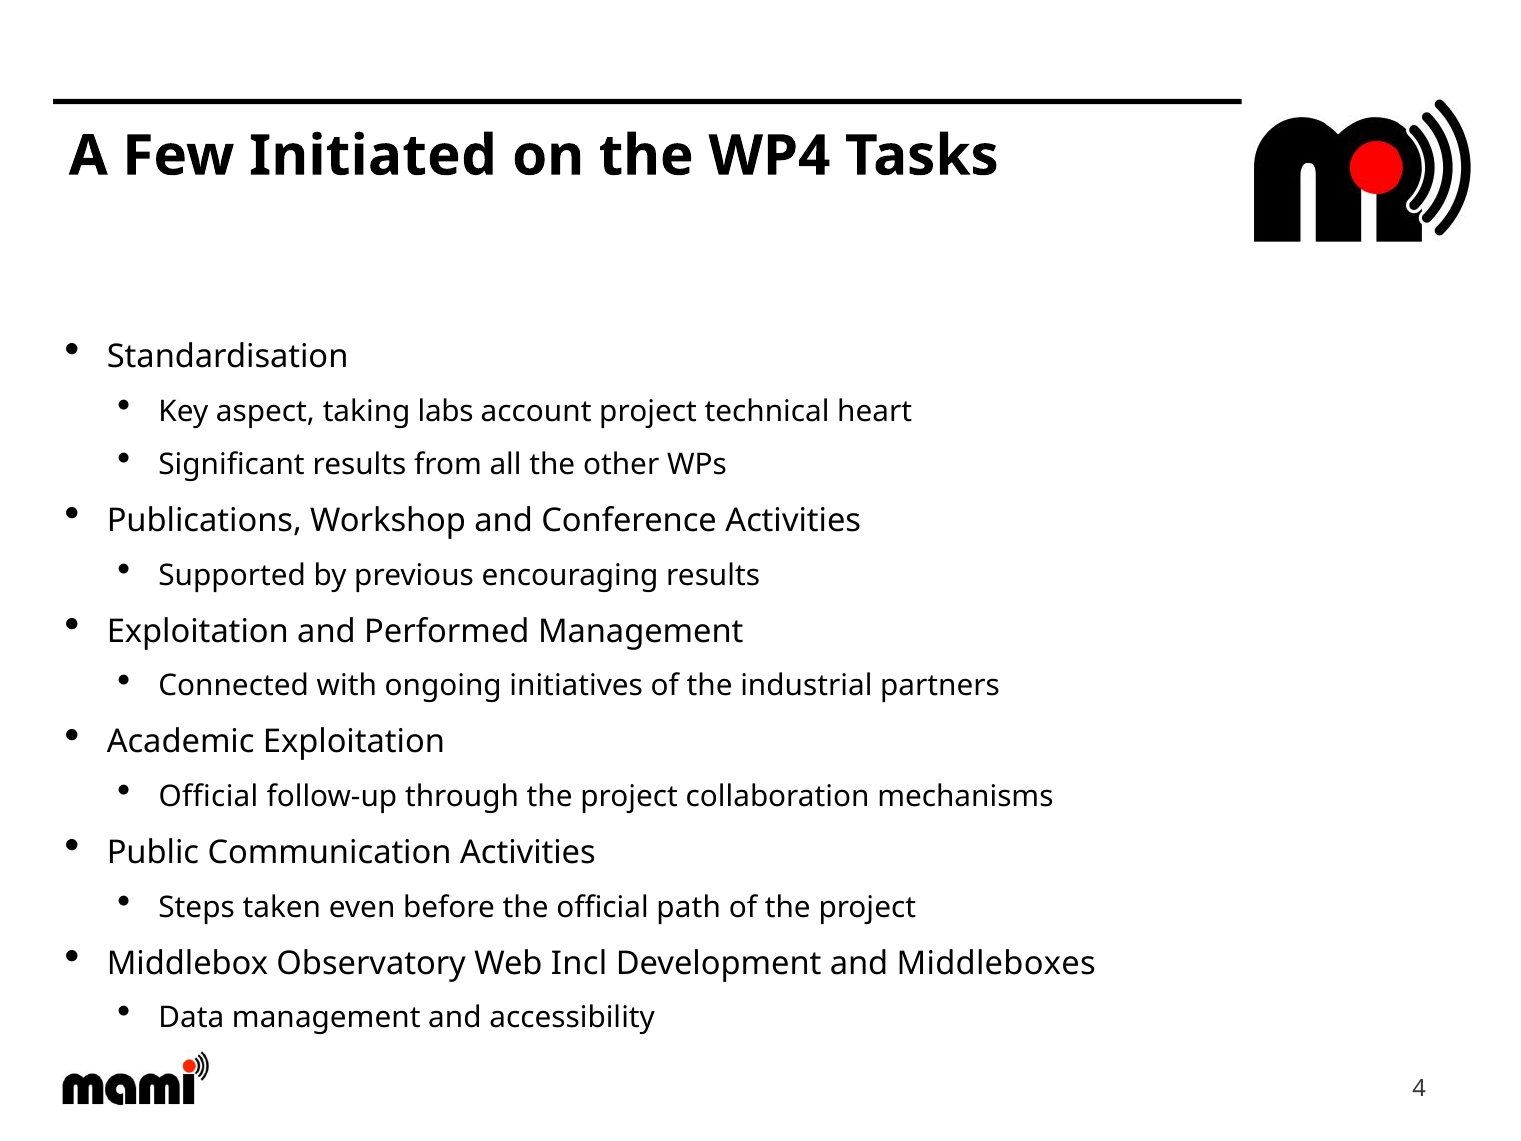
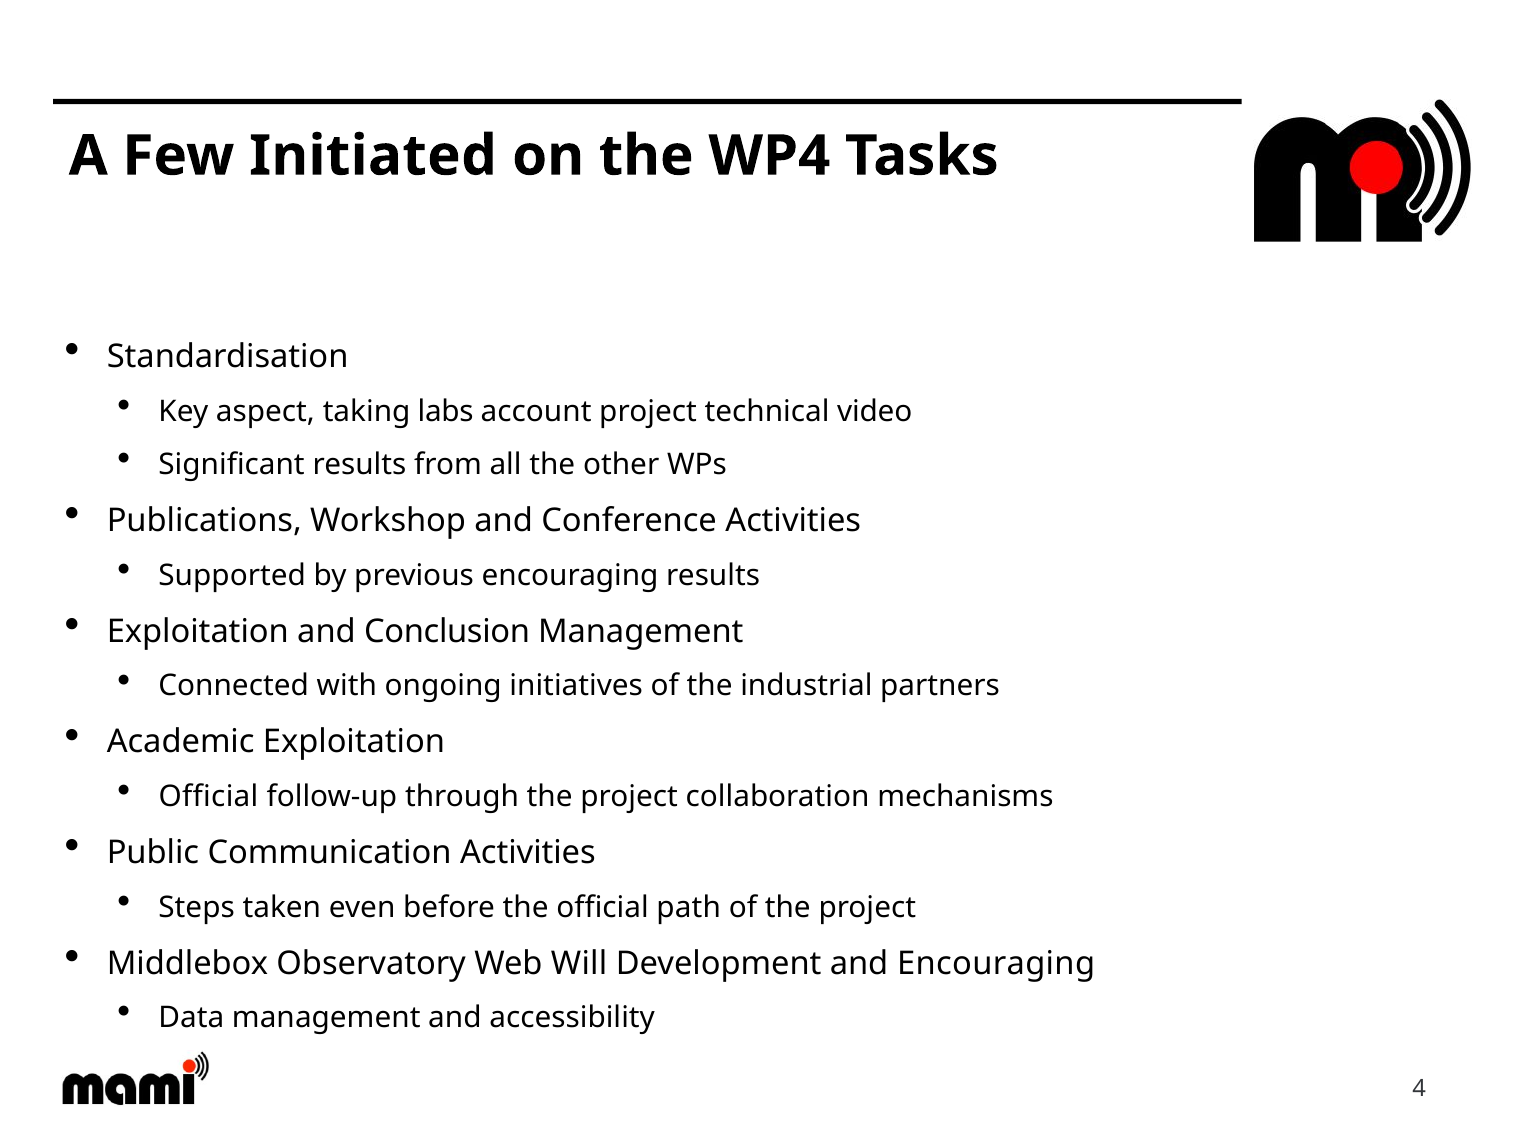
heart: heart -> video
Performed: Performed -> Conclusion
Incl: Incl -> Will
and Middleboxes: Middleboxes -> Encouraging
